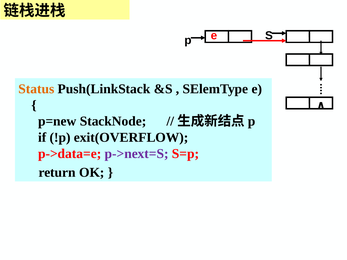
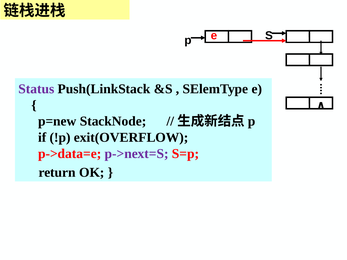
Status colour: orange -> purple
